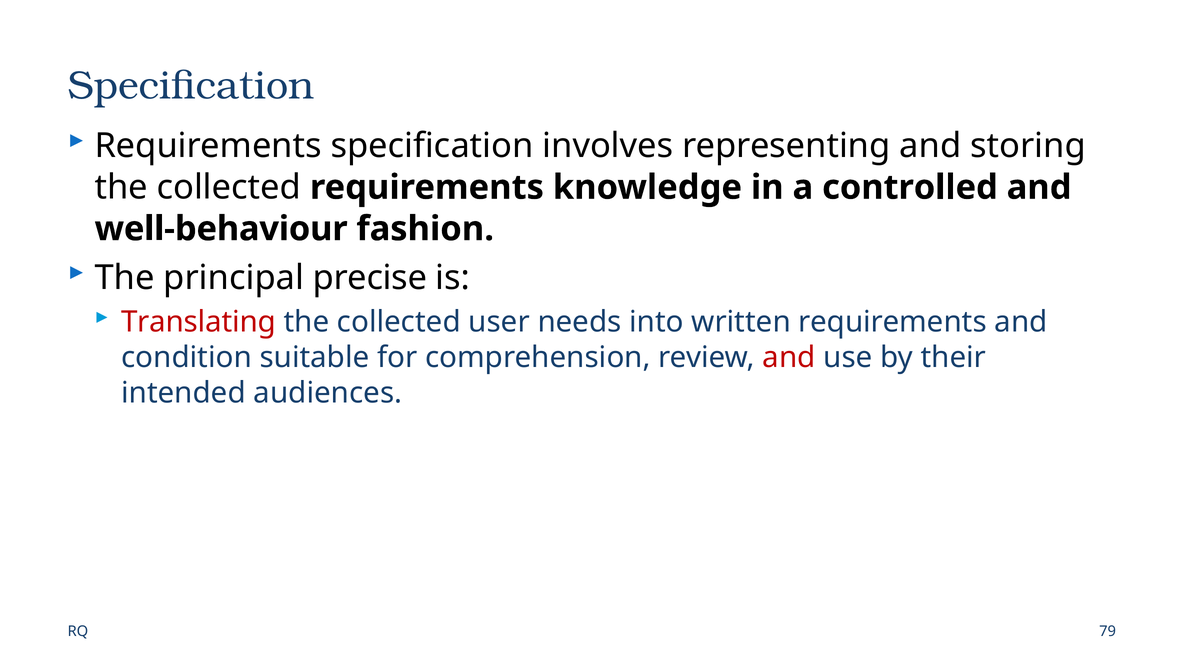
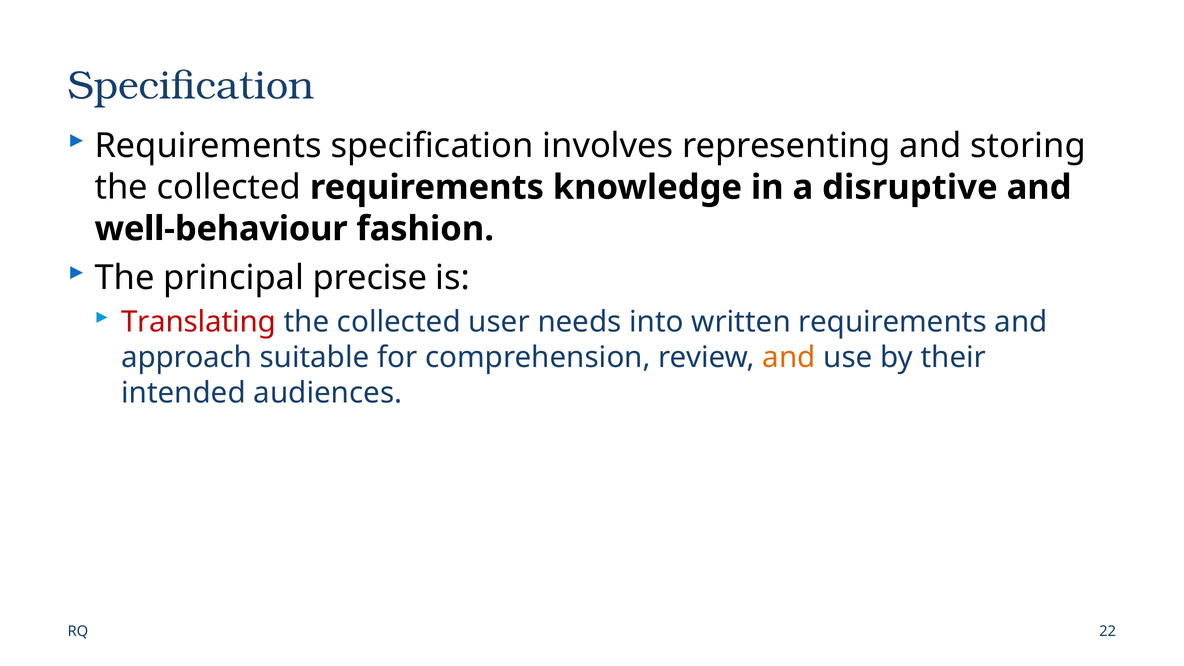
controlled: controlled -> disruptive
condition: condition -> approach
and at (789, 358) colour: red -> orange
79: 79 -> 22
